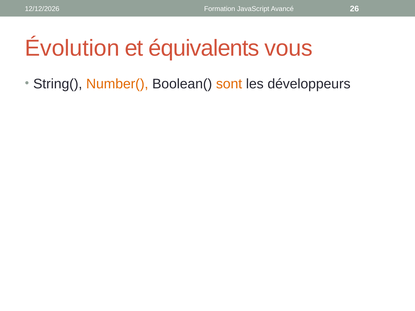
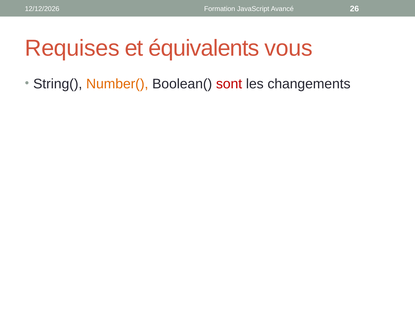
Évolution: Évolution -> Requises
sont colour: orange -> red
développeurs: développeurs -> changements
